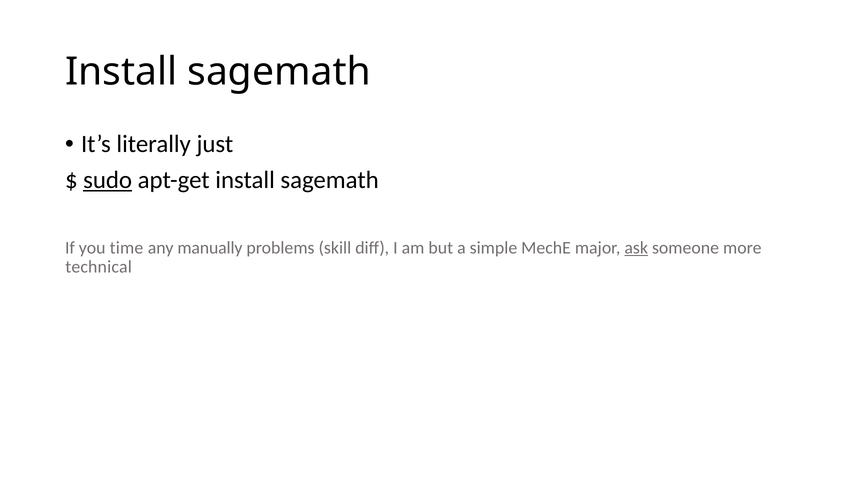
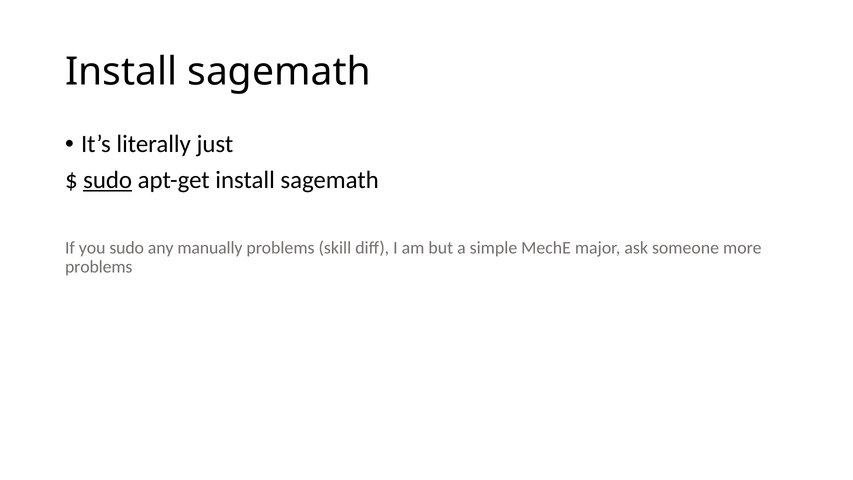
you time: time -> sudo
ask underline: present -> none
technical at (99, 267): technical -> problems
